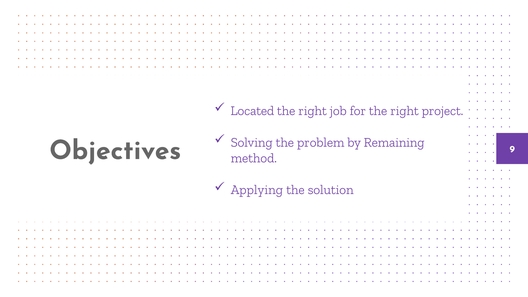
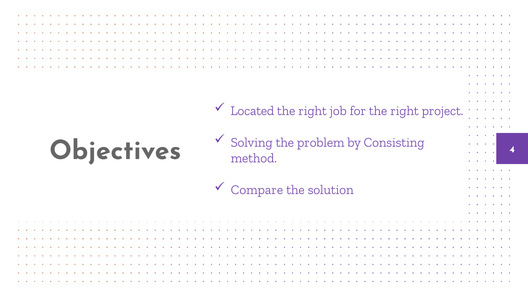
Remaining: Remaining -> Consisting
9: 9 -> 4
Applying: Applying -> Compare
